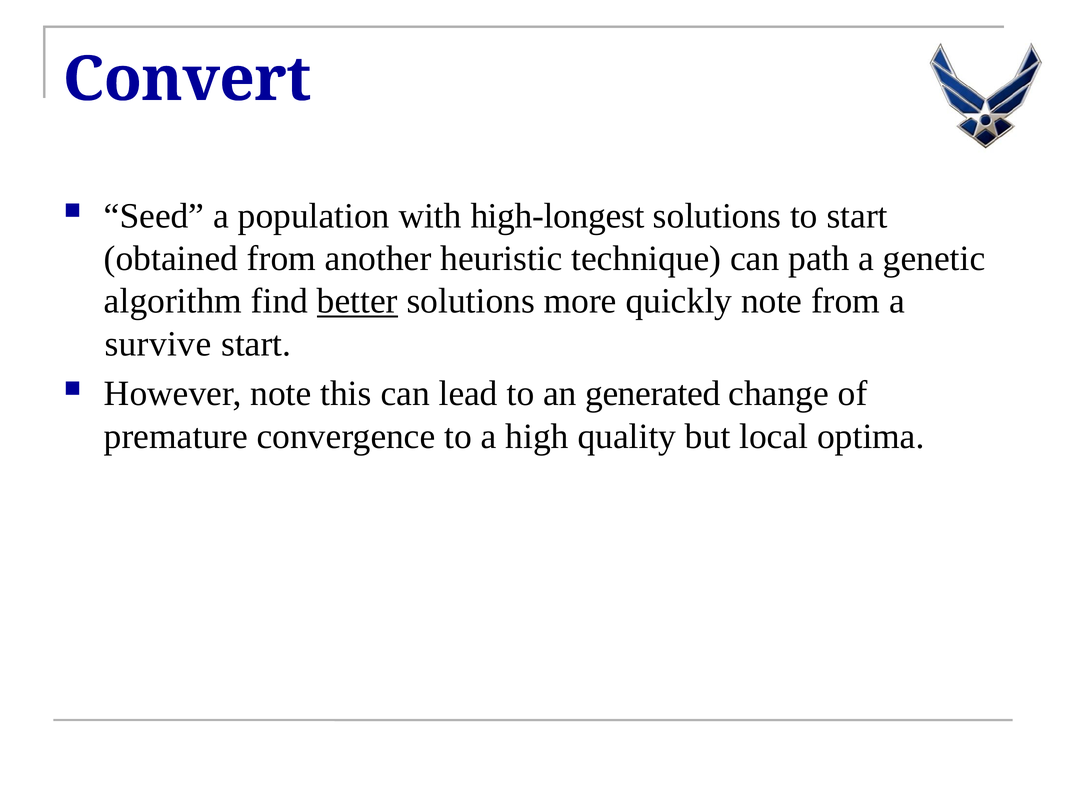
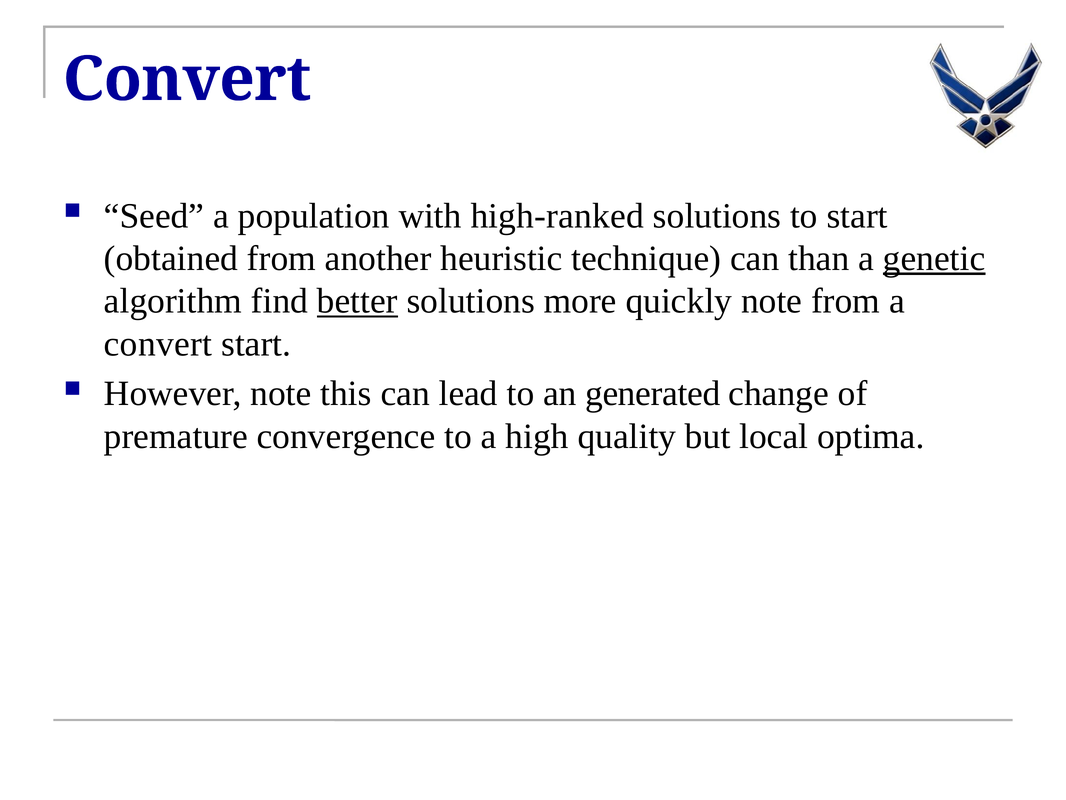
high-longest: high-longest -> high-ranked
path: path -> than
genetic underline: none -> present
survive at (158, 344): survive -> convert
